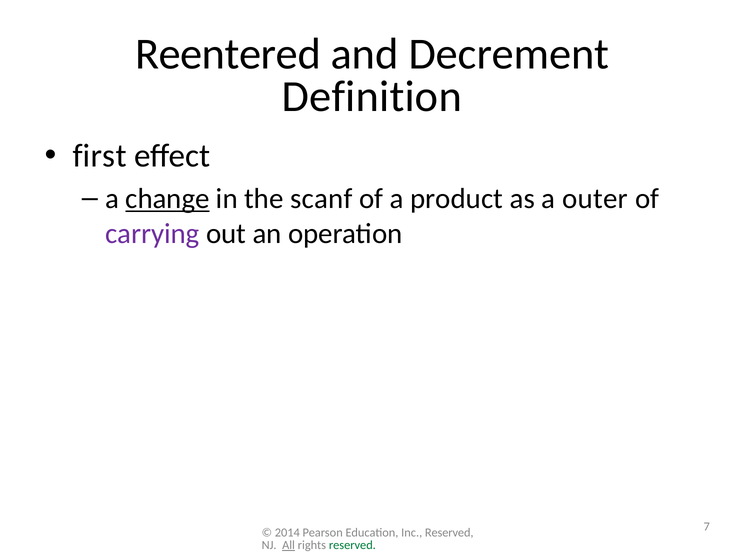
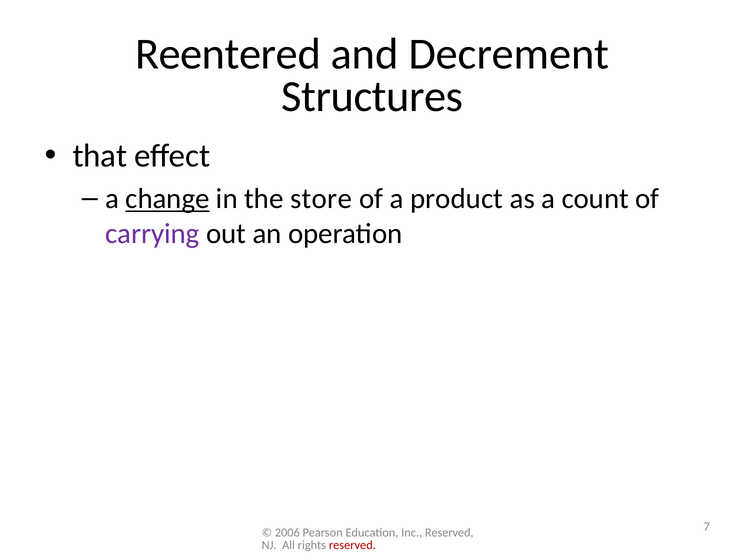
Definition: Definition -> Structures
first: first -> that
scanf: scanf -> store
outer: outer -> count
2014: 2014 -> 2006
All underline: present -> none
reserved at (352, 545) colour: green -> red
